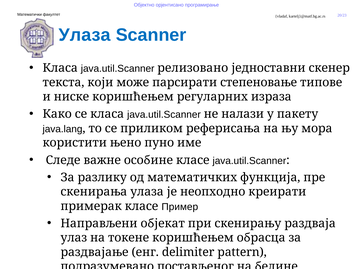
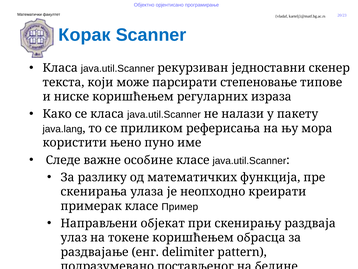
Улаза at (85, 35): Улаза -> Корак
релизовано: релизовано -> рекурзиван
